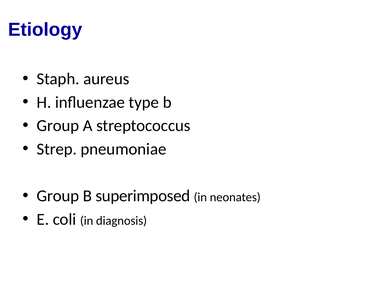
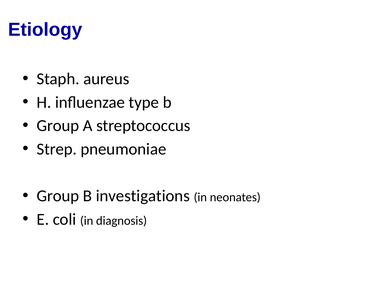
superimposed: superimposed -> investigations
